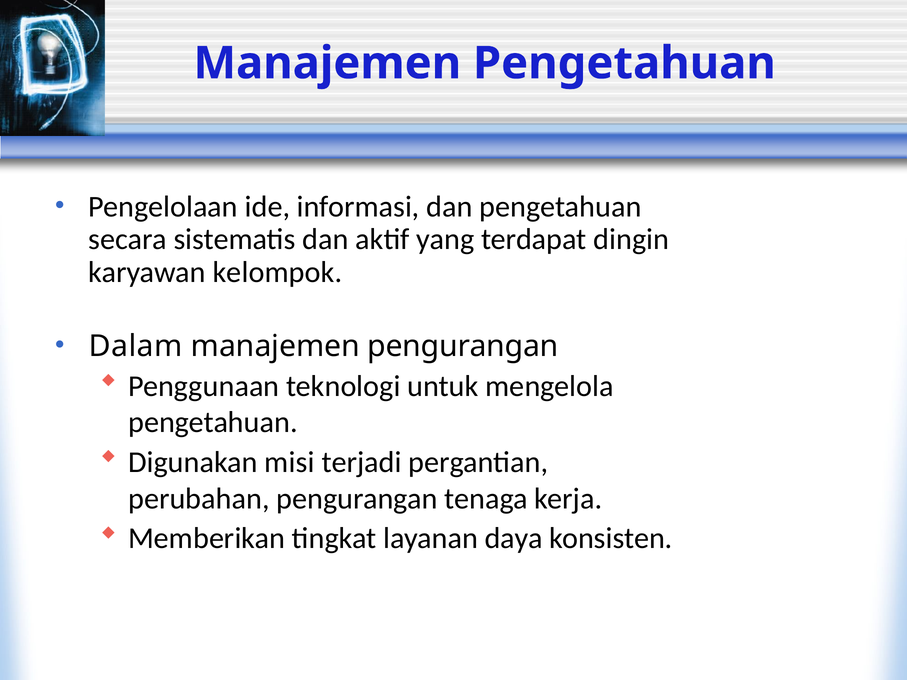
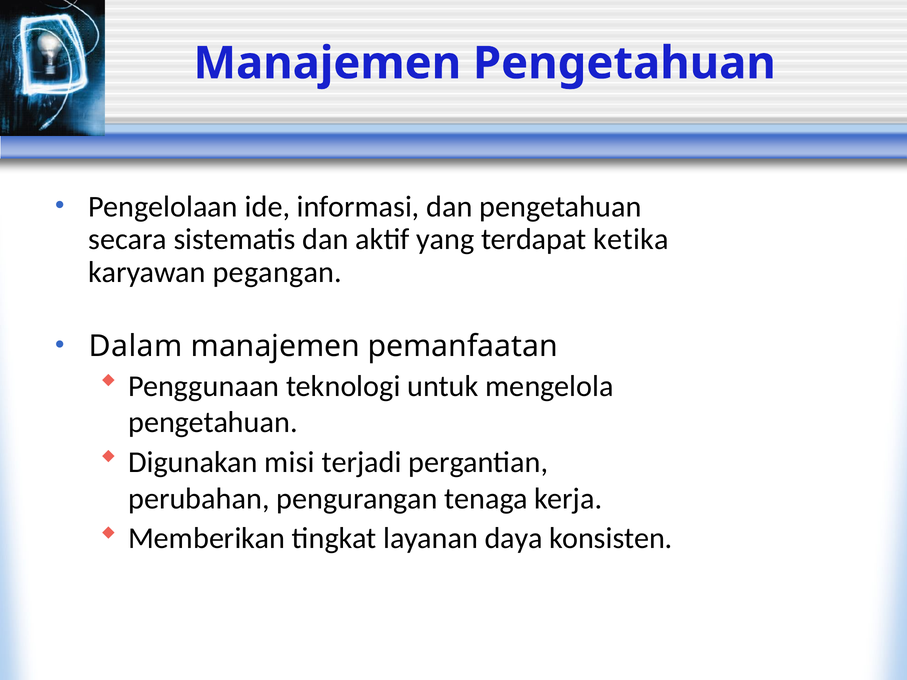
dingin: dingin -> ketika
kelompok: kelompok -> pegangan
manajemen pengurangan: pengurangan -> pemanfaatan
